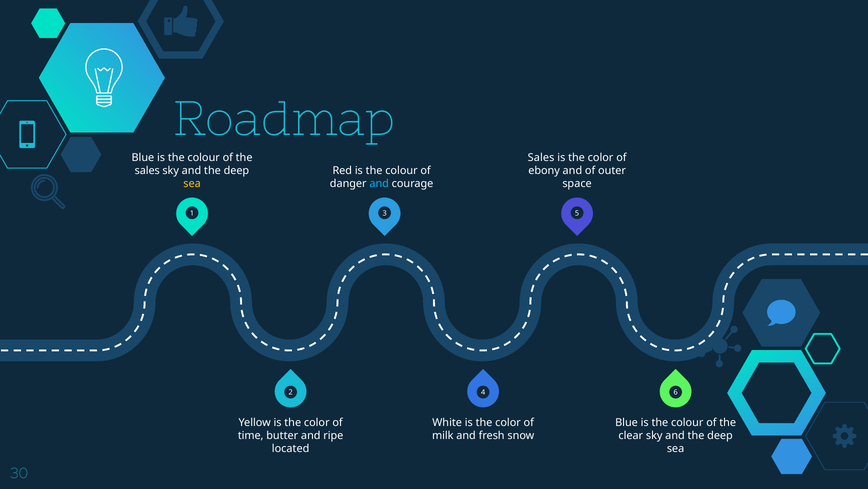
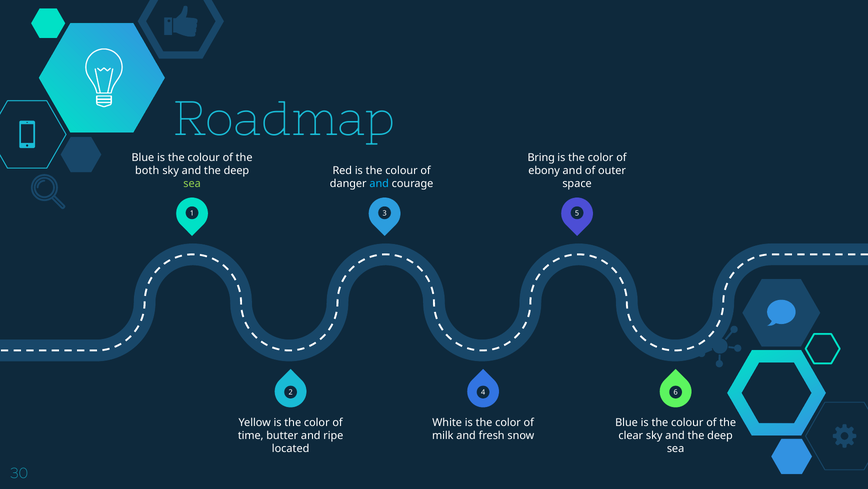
Sales at (541, 157): Sales -> Bring
sales at (147, 170): sales -> both
sea at (192, 184) colour: yellow -> light green
